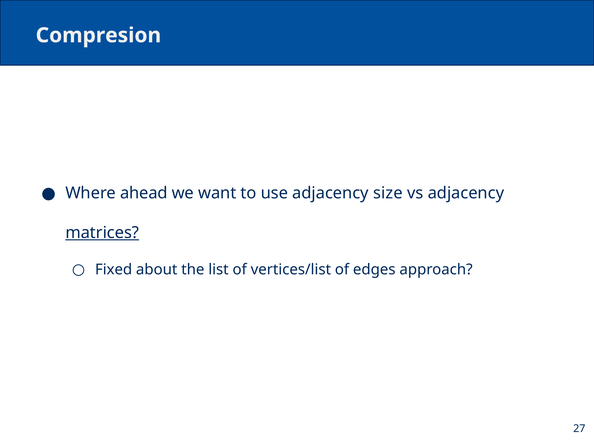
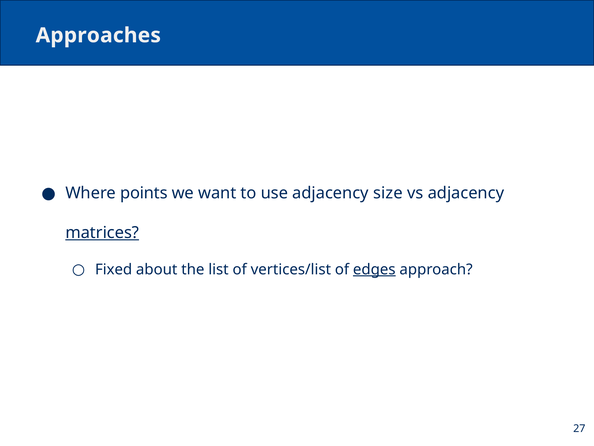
Compresion: Compresion -> Approaches
ahead: ahead -> points
edges underline: none -> present
